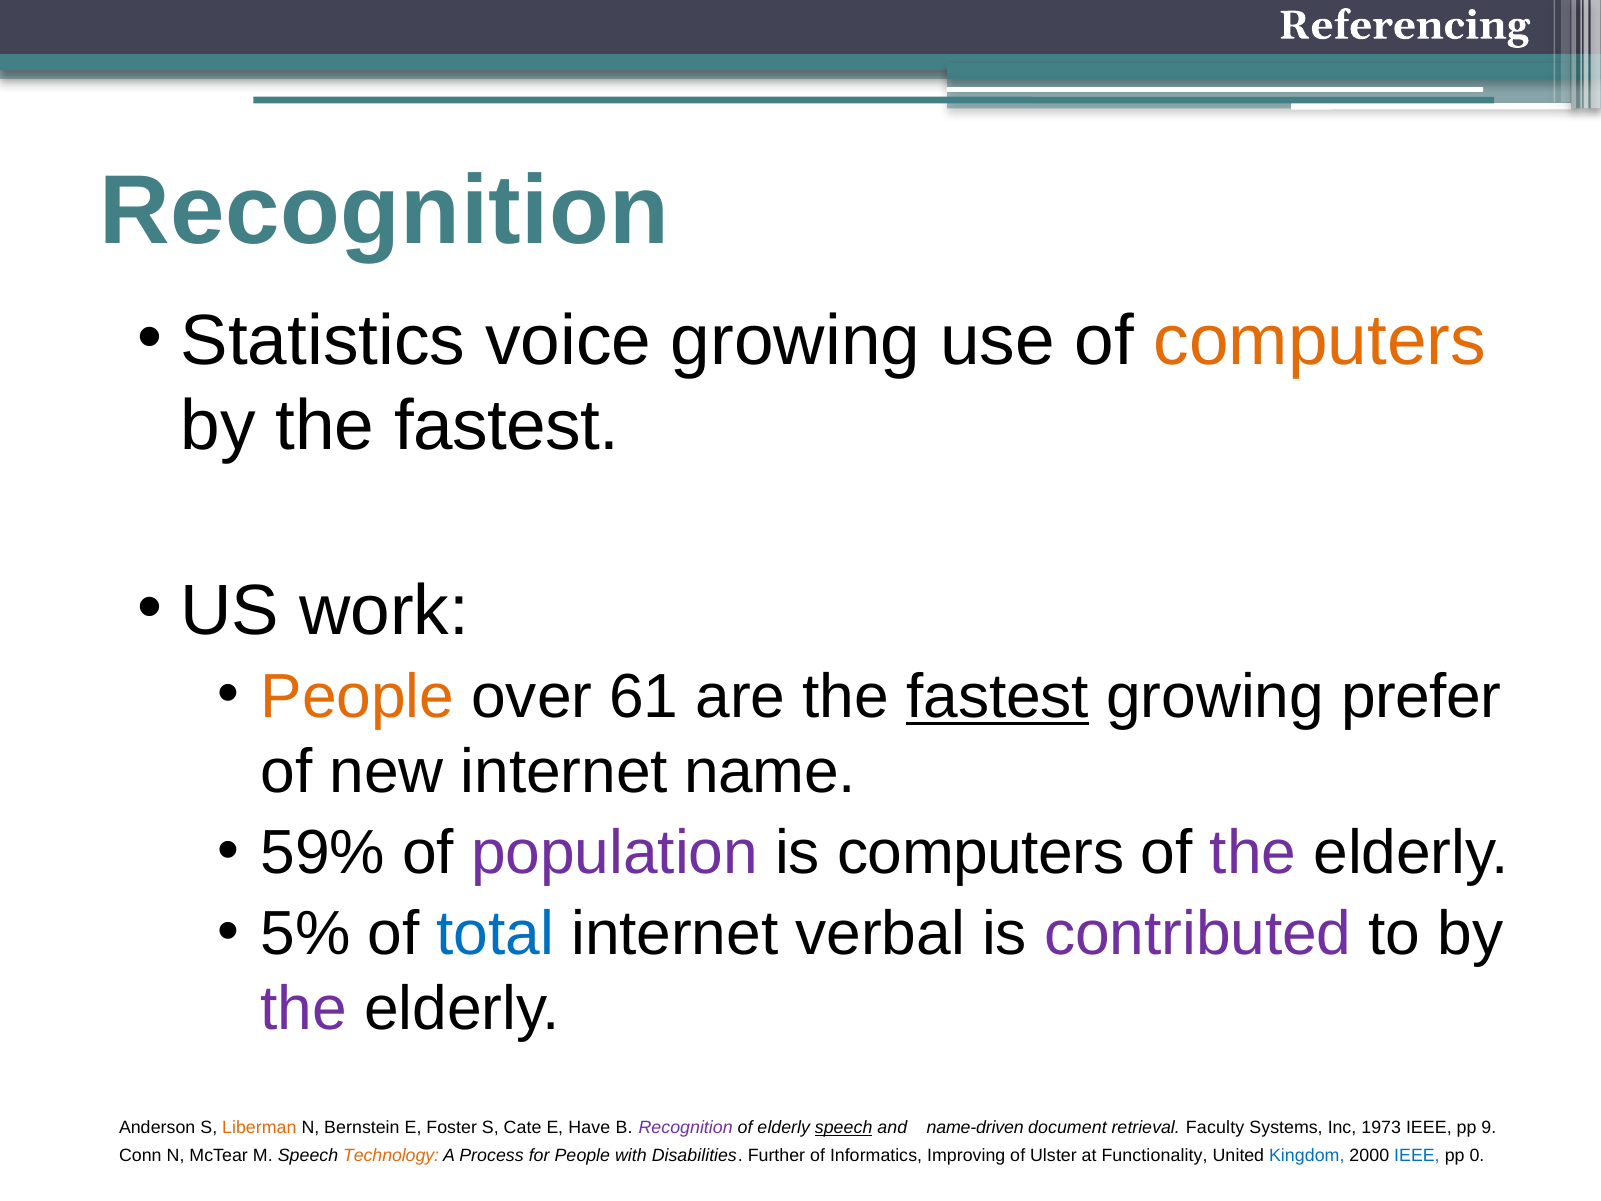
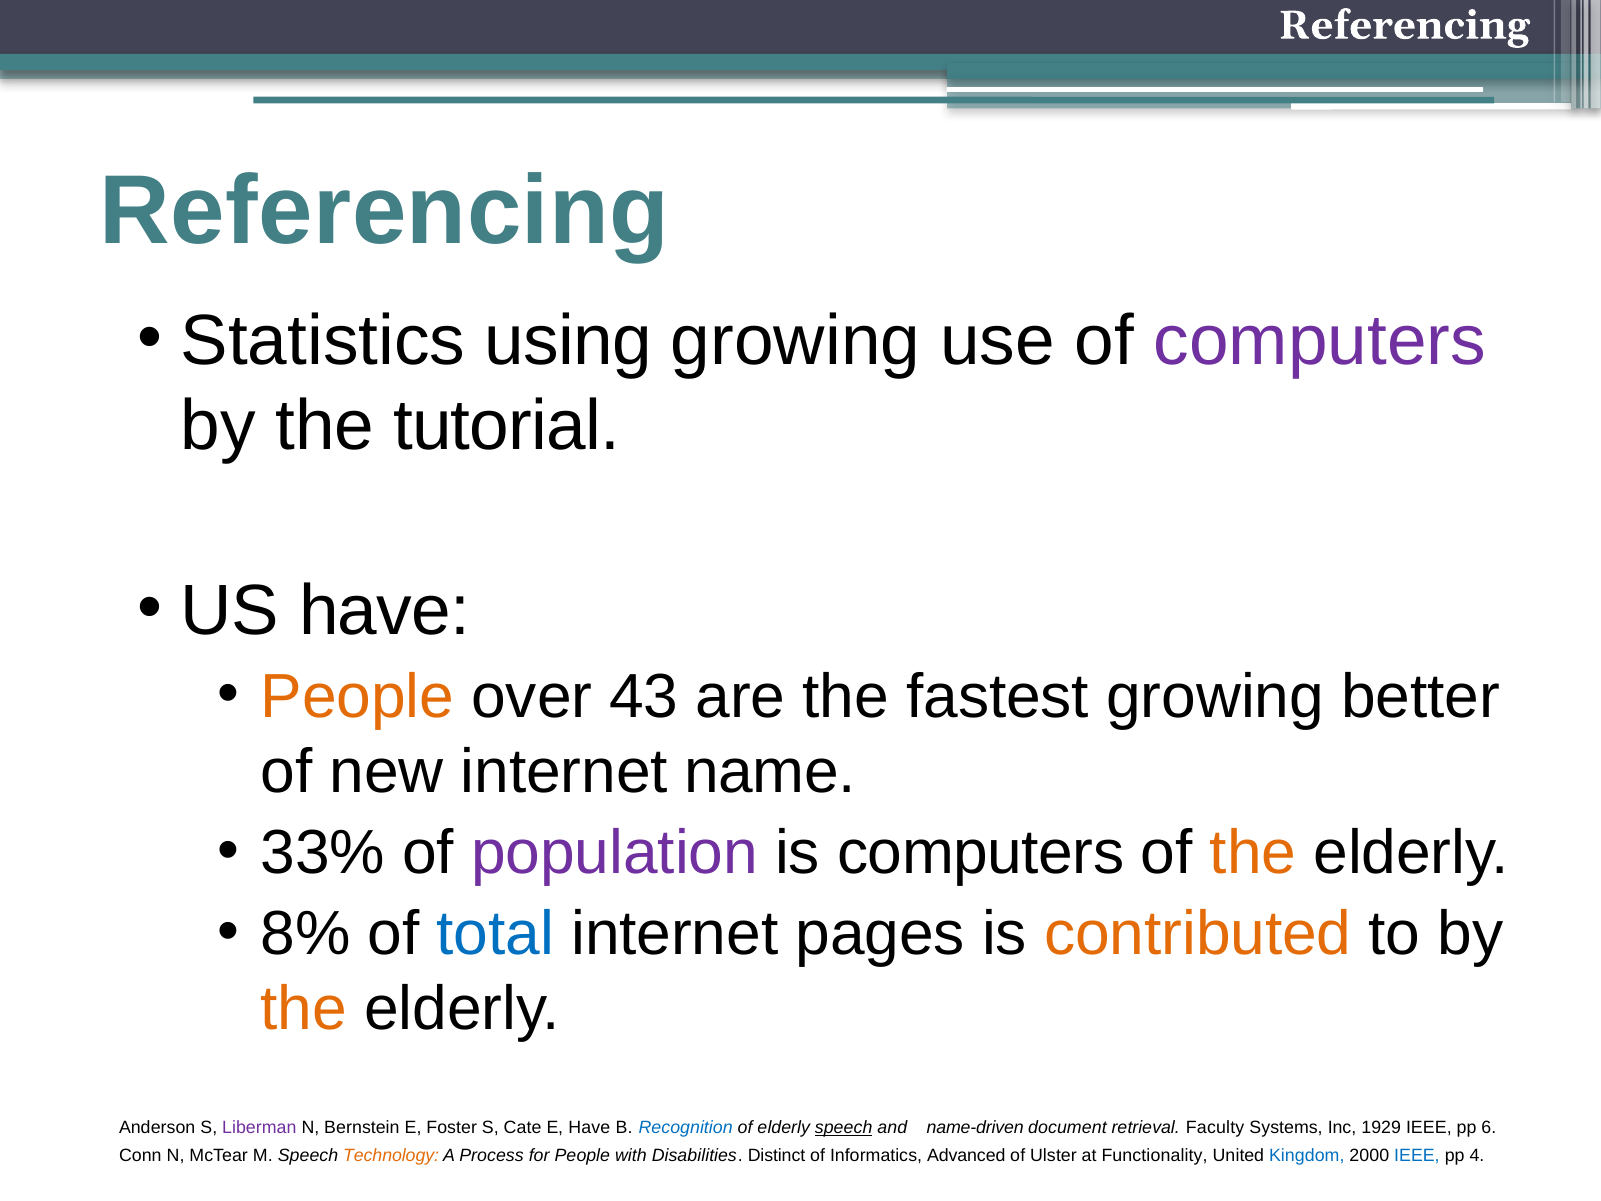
Recognition at (384, 211): Recognition -> Referencing
voice: voice -> using
computers at (1320, 341) colour: orange -> purple
by the fastest: fastest -> tutorial
US work: work -> have
61: 61 -> 43
fastest at (998, 697) underline: present -> none
prefer: prefer -> better
59%: 59% -> 33%
the at (1253, 853) colour: purple -> orange
5%: 5% -> 8%
verbal: verbal -> pages
contributed colour: purple -> orange
the at (304, 1009) colour: purple -> orange
Liberman colour: orange -> purple
Recognition at (686, 1127) colour: purple -> blue
1973: 1973 -> 1929
9: 9 -> 6
Further: Further -> Distinct
Improving: Improving -> Advanced
0: 0 -> 4
